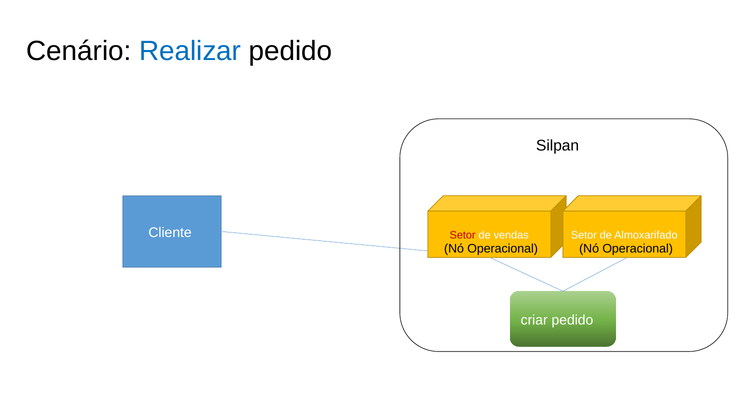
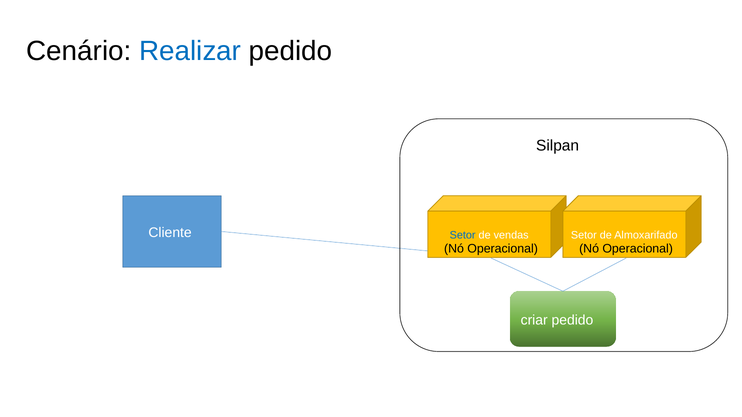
Setor at (463, 235) colour: red -> blue
